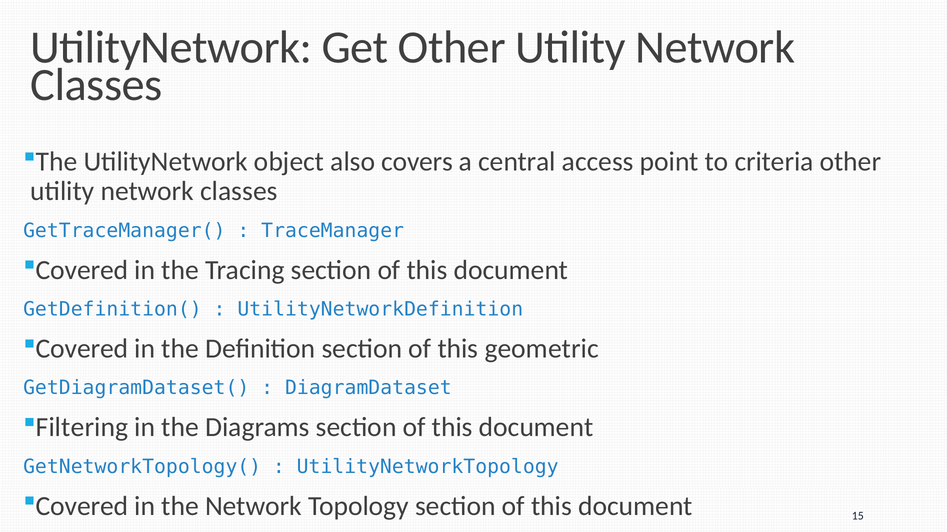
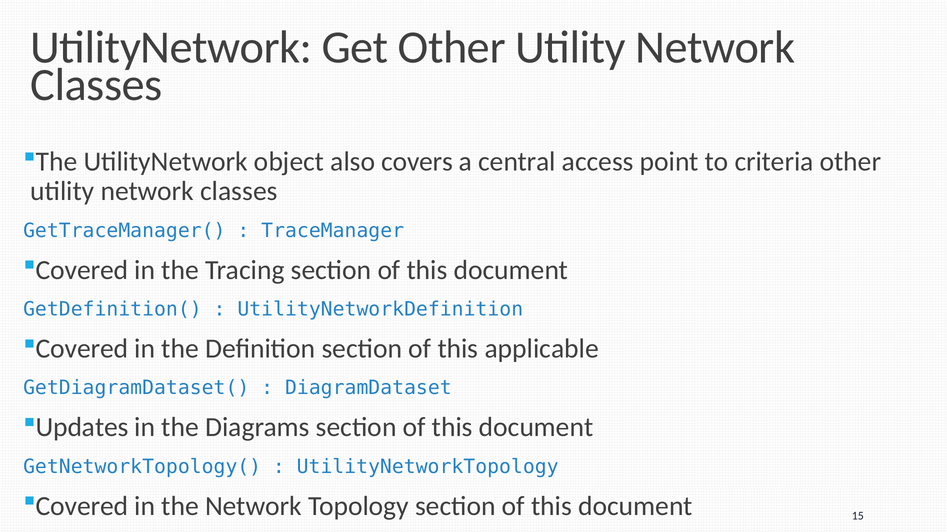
geometric: geometric -> applicable
Filtering: Filtering -> Updates
